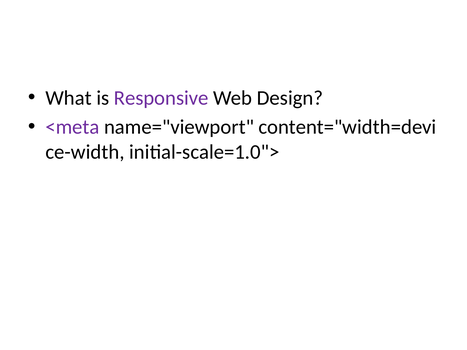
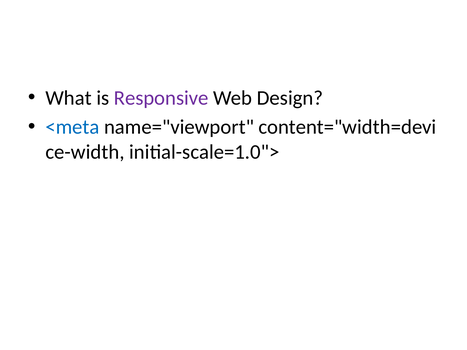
<meta colour: purple -> blue
